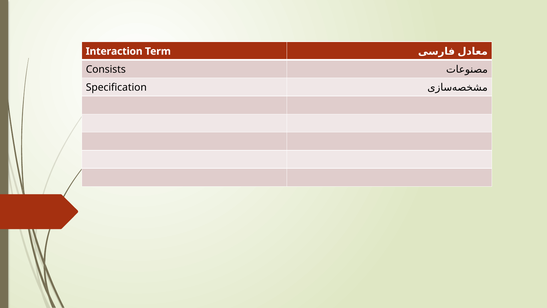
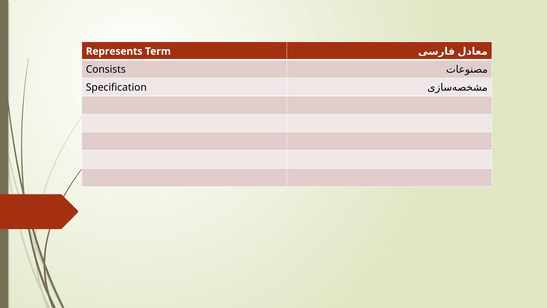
Interaction: Interaction -> Represents
